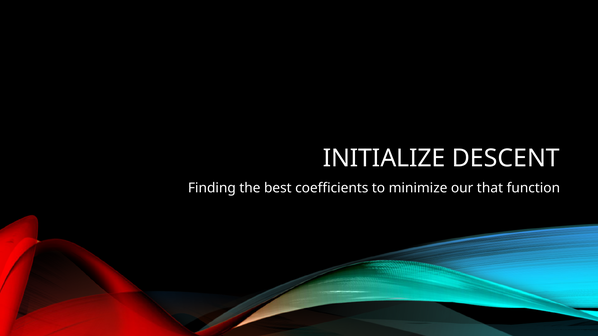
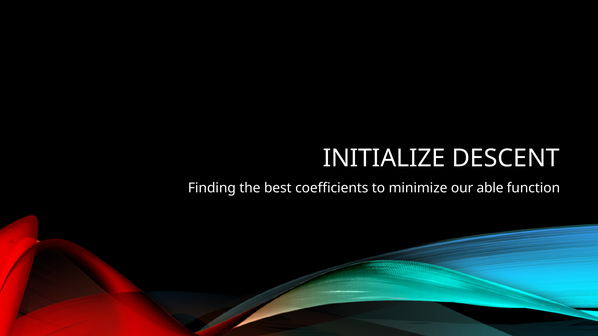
that: that -> able
